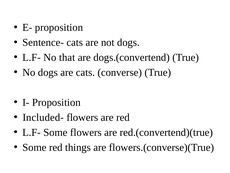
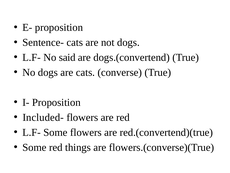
that: that -> said
